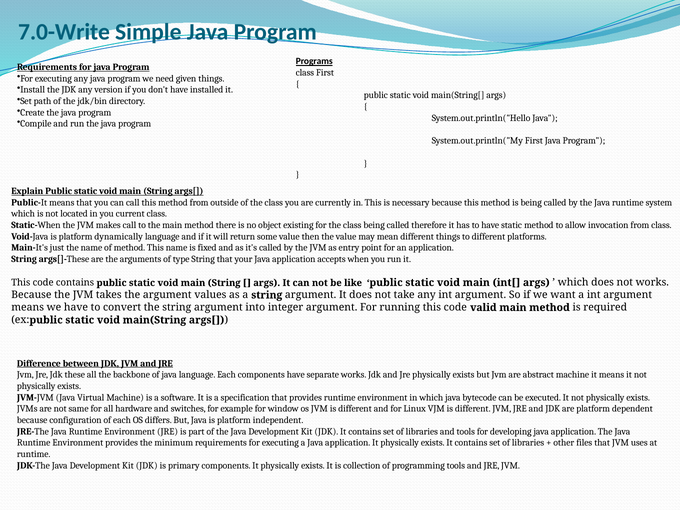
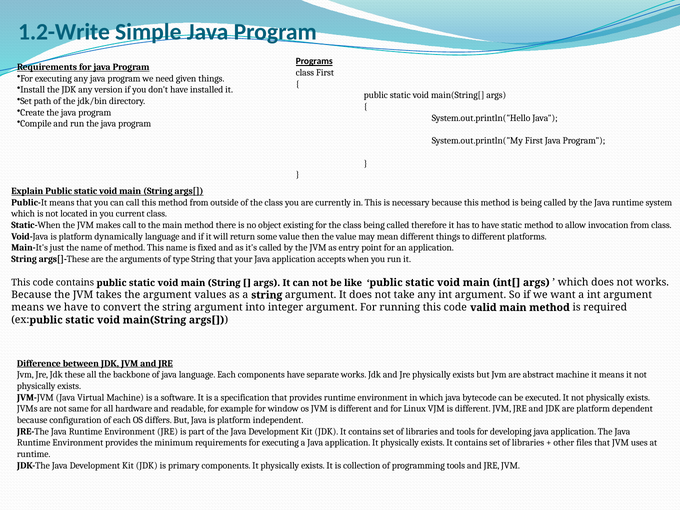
7.0-Write: 7.0-Write -> 1.2-Write
switches: switches -> readable
